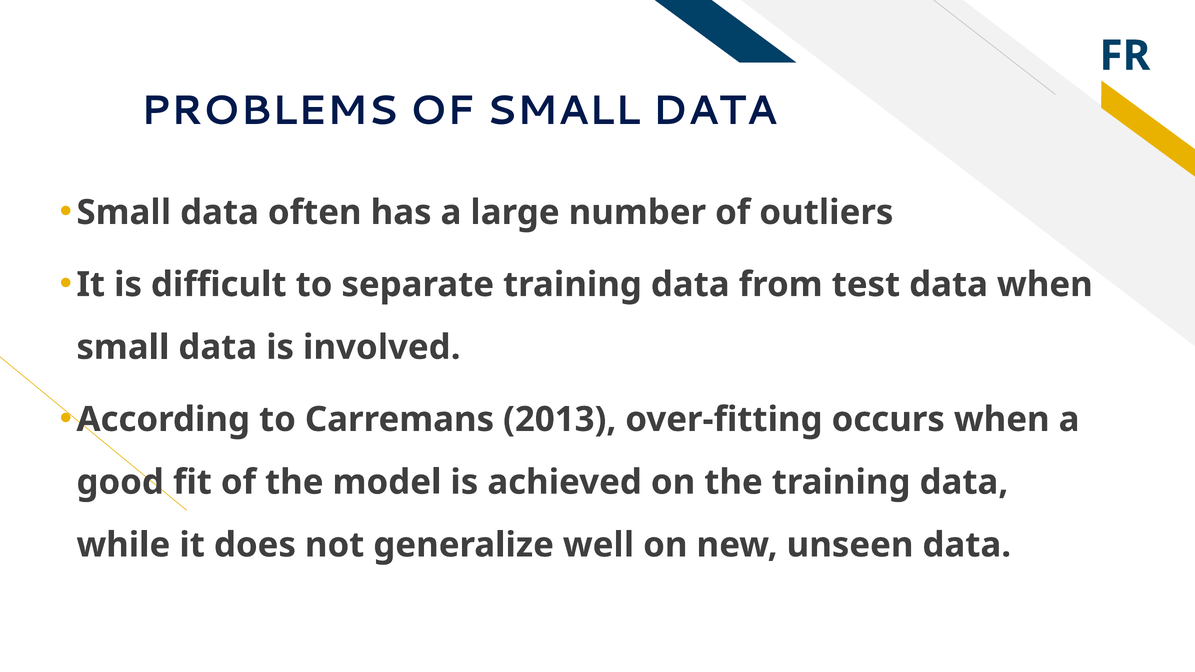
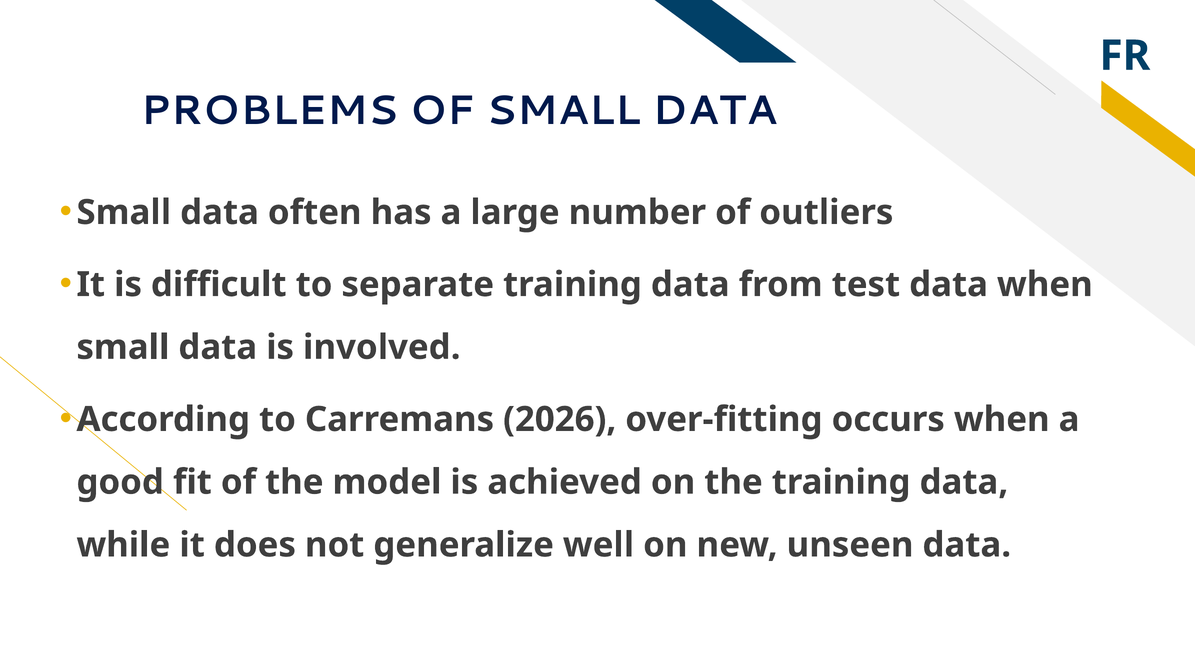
2013: 2013 -> 2026
